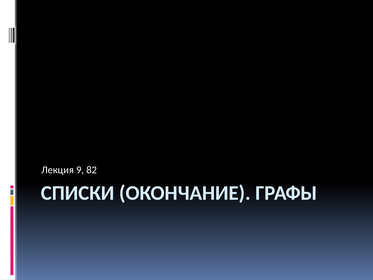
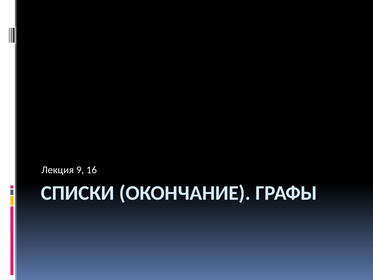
82: 82 -> 16
